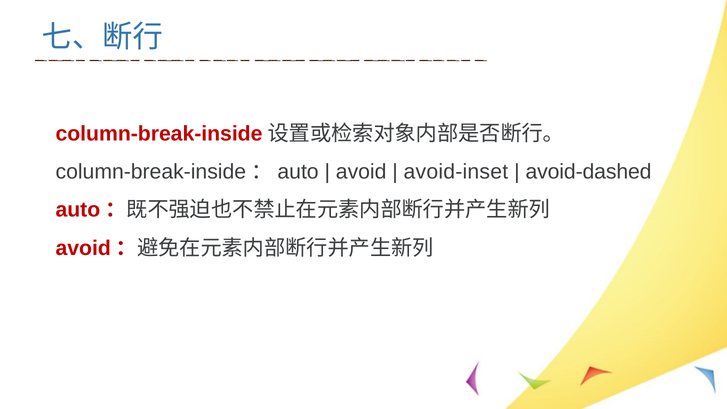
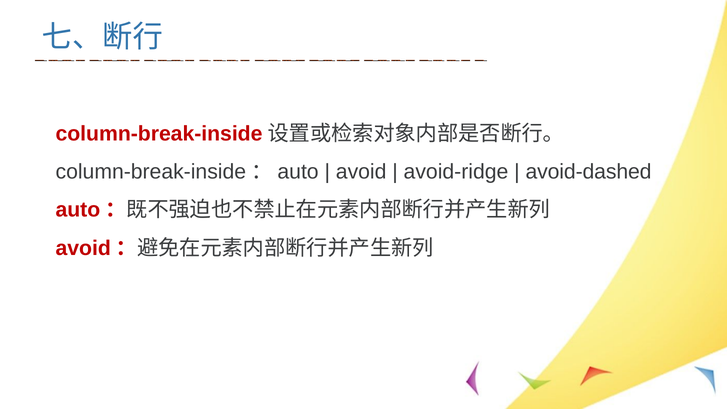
avoid-inset: avoid-inset -> avoid-ridge
